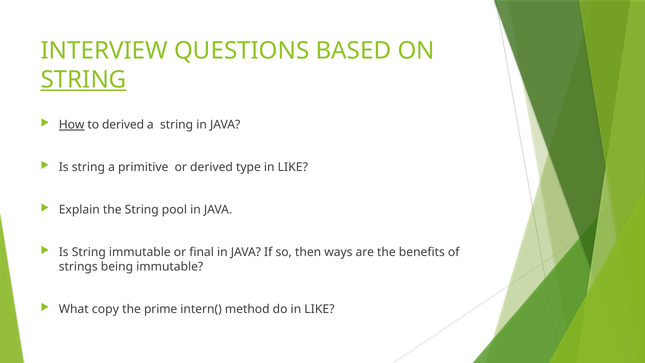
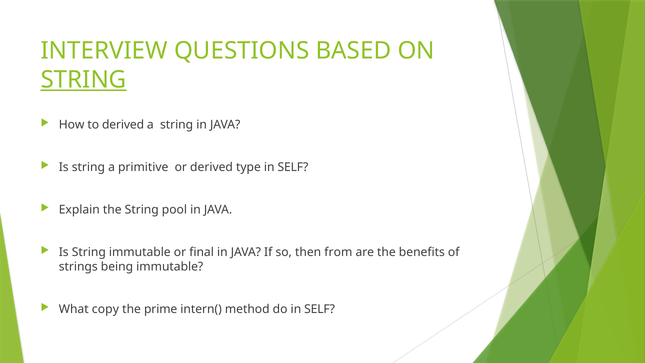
How underline: present -> none
type in LIKE: LIKE -> SELF
ways: ways -> from
do in LIKE: LIKE -> SELF
